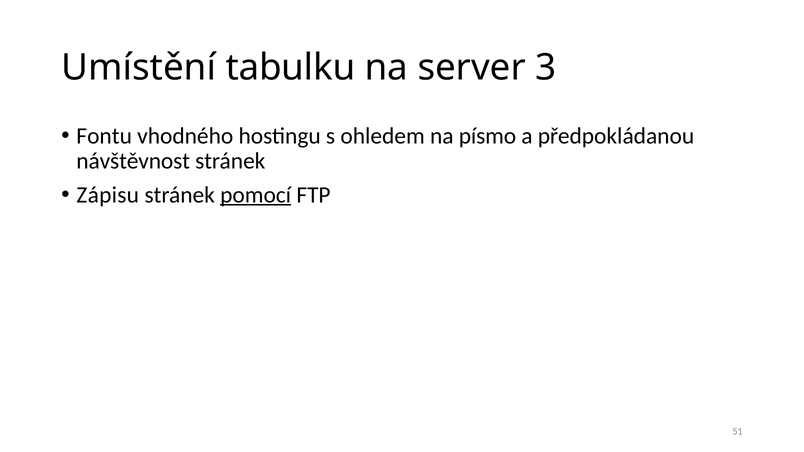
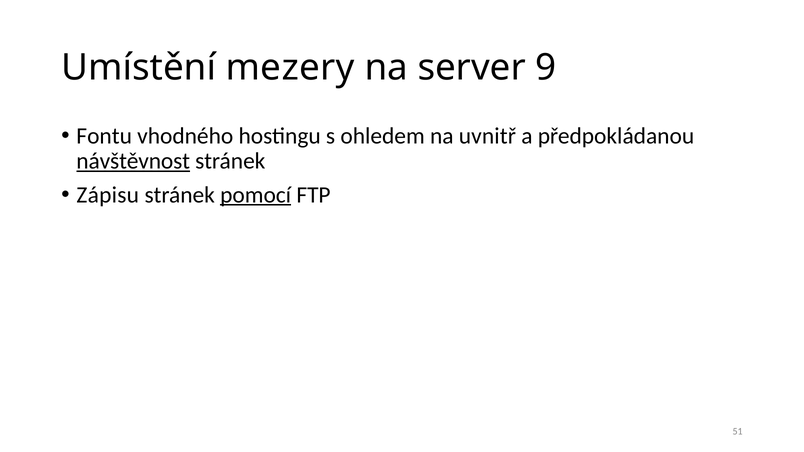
tabulku: tabulku -> mezery
3: 3 -> 9
písmo: písmo -> uvnitř
návštěvnost underline: none -> present
